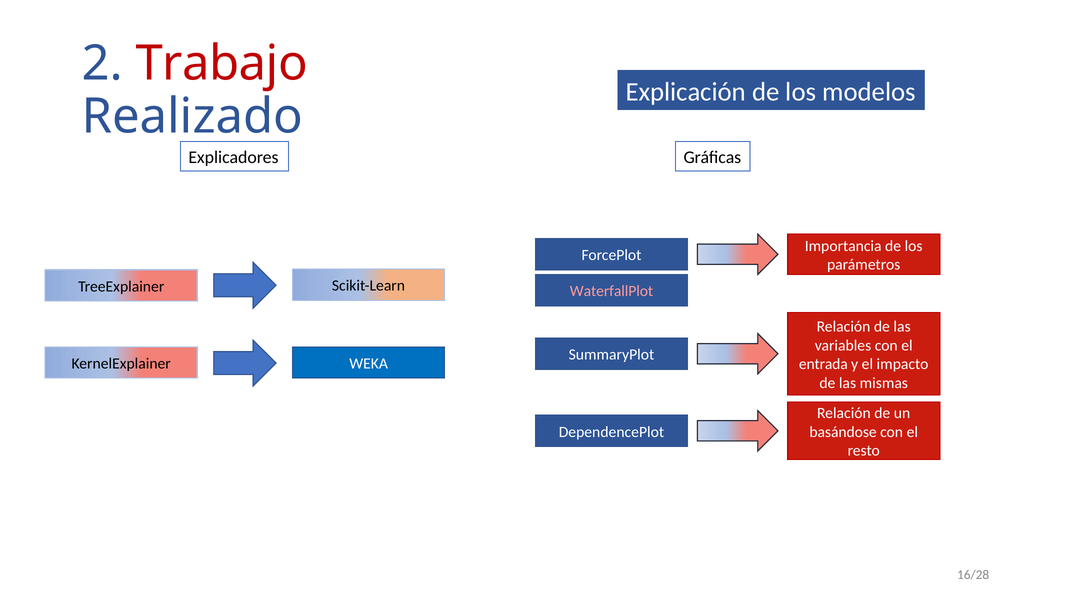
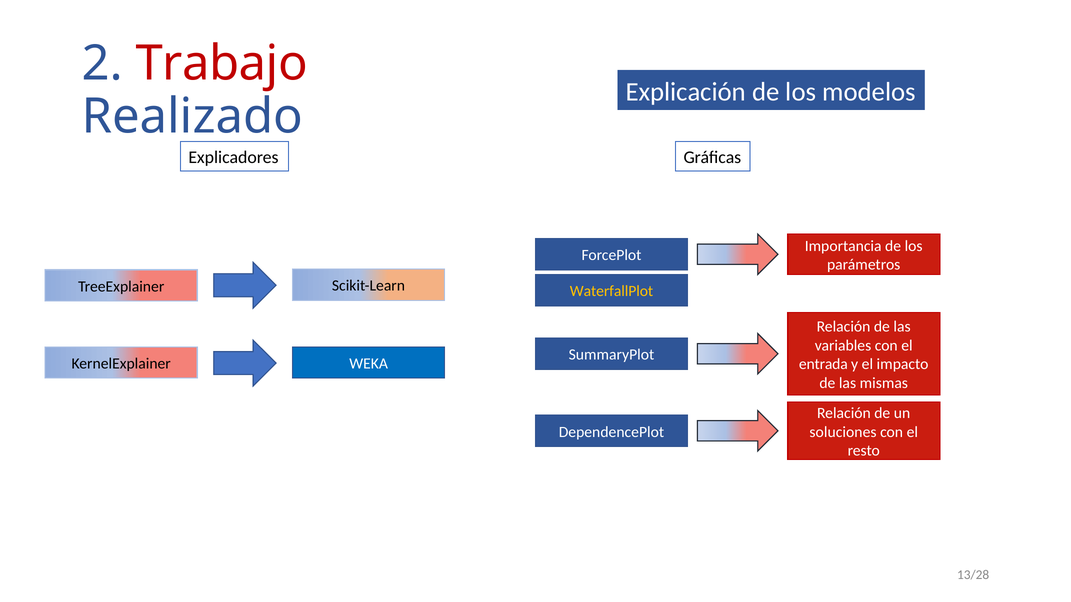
WaterfallPlot colour: pink -> yellow
basándose: basándose -> soluciones
16/28: 16/28 -> 13/28
